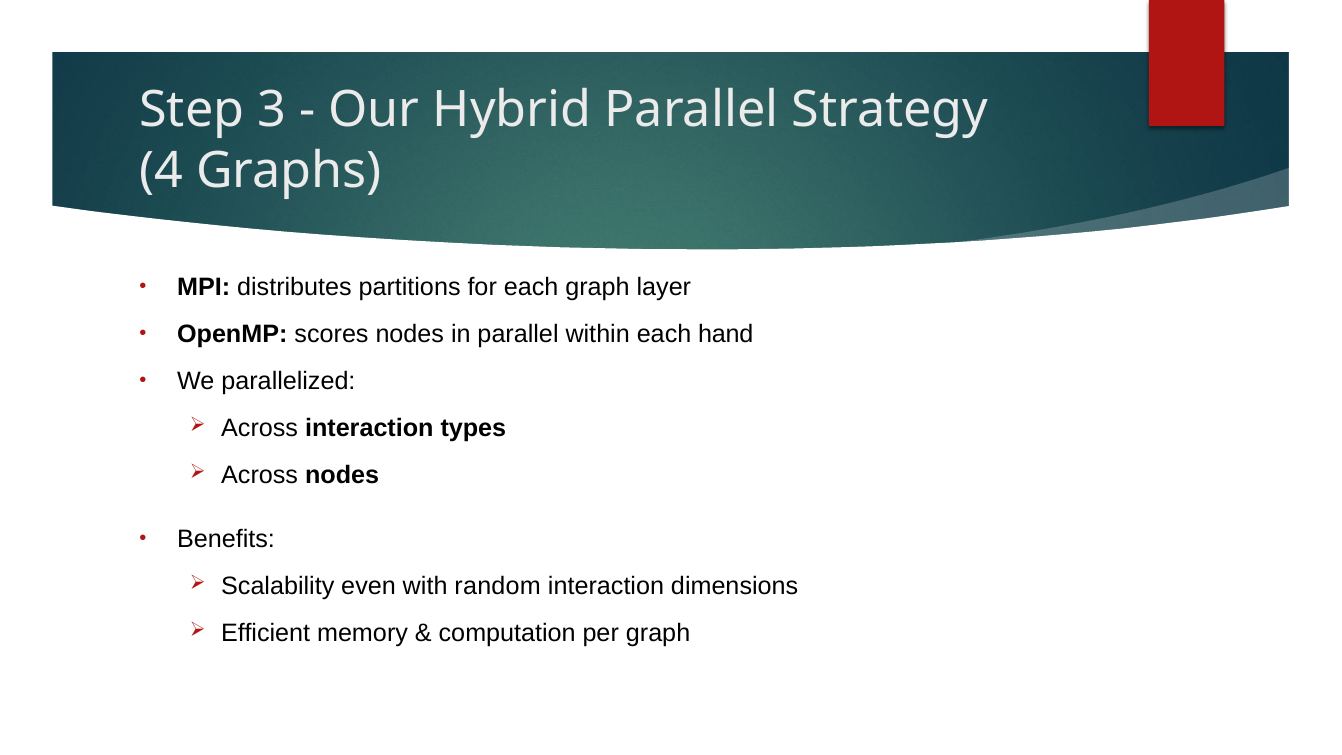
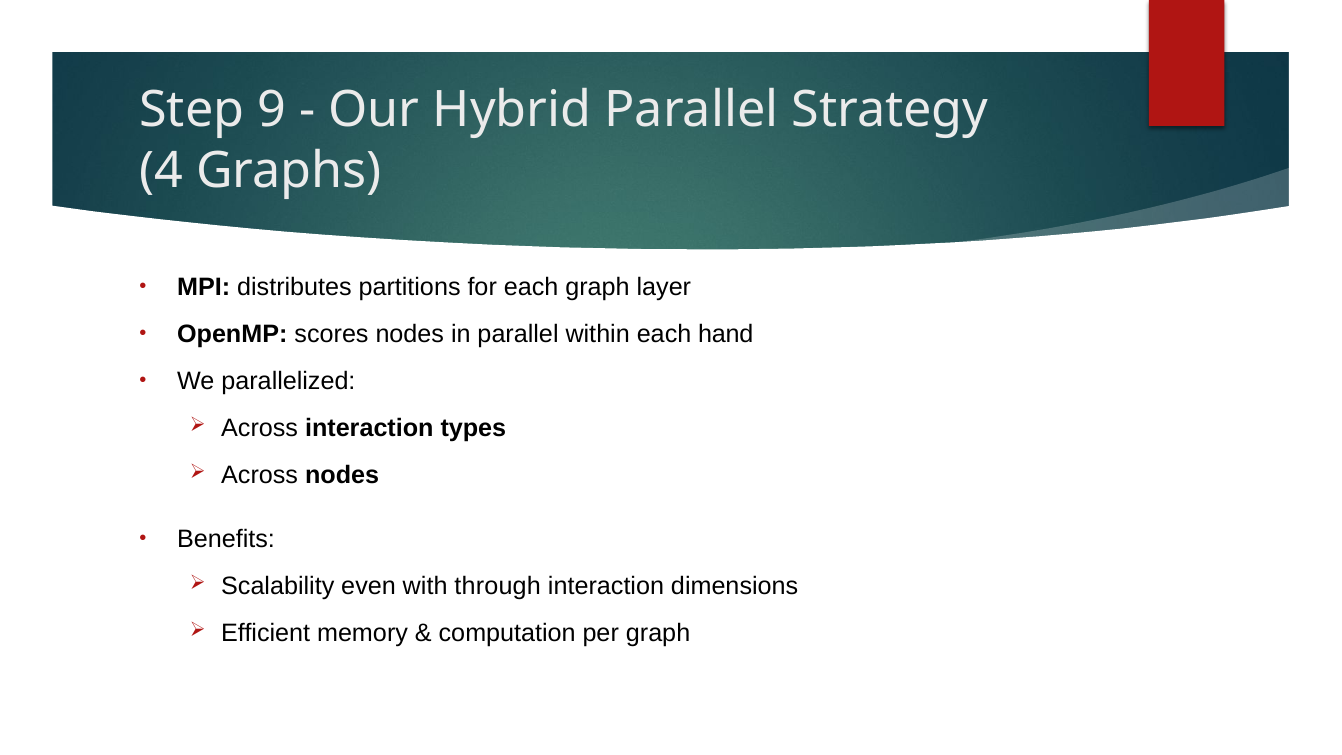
3: 3 -> 9
random: random -> through
